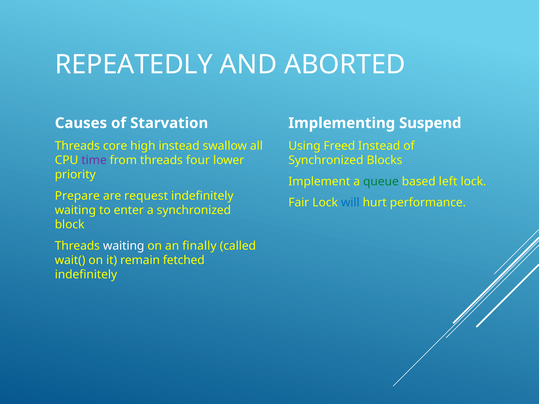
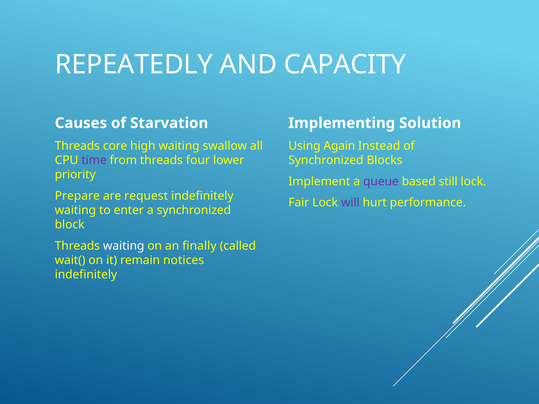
ABORTED: ABORTED -> CAPACITY
Suspend: Suspend -> Solution
high instead: instead -> waiting
Freed: Freed -> Again
queue colour: green -> purple
left: left -> still
will colour: blue -> purple
fetched: fetched -> notices
